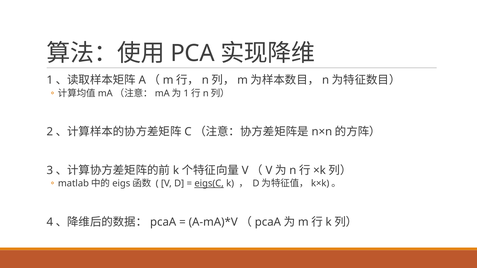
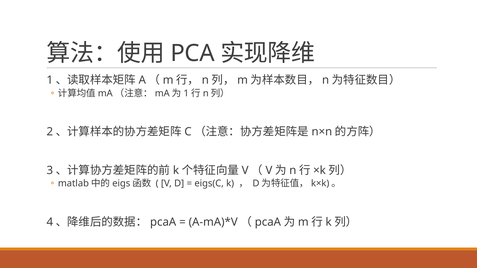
eigs(C underline: present -> none
